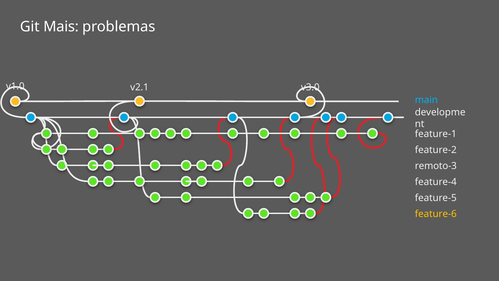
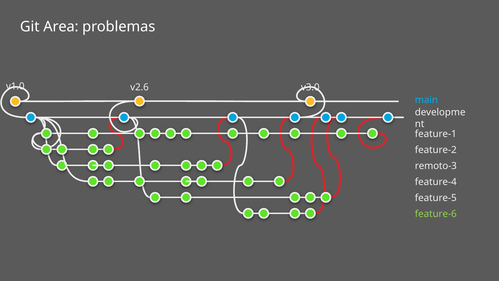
Mais: Mais -> Area
v2.1: v2.1 -> v2.6
feature-6 colour: yellow -> light green
